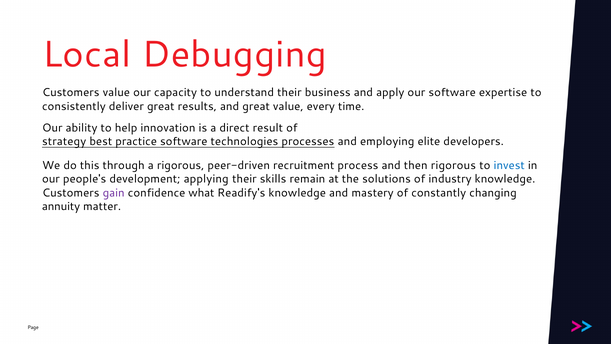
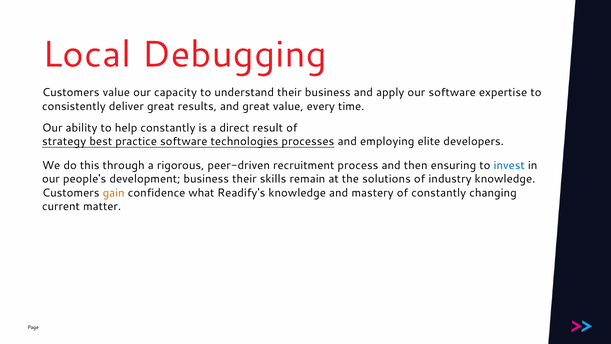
help innovation: innovation -> constantly
then rigorous: rigorous -> ensuring
development applying: applying -> business
gain colour: purple -> orange
annuity: annuity -> current
